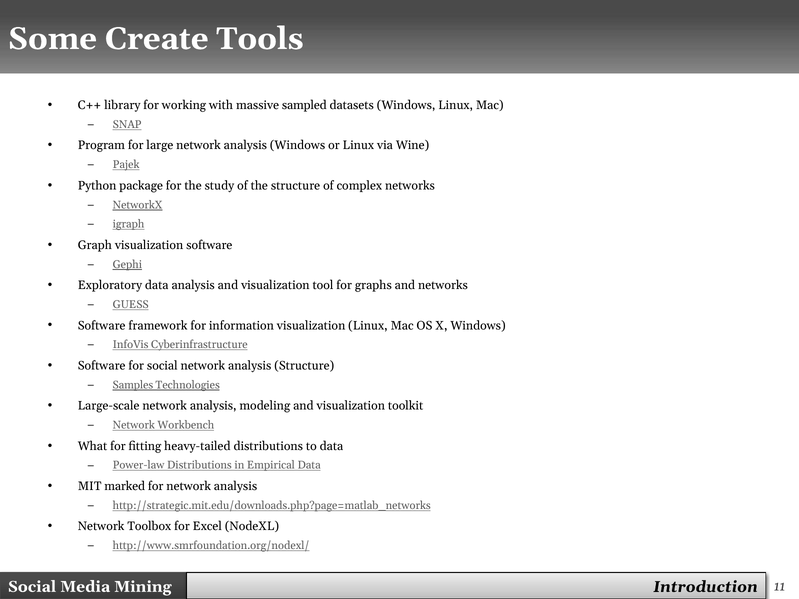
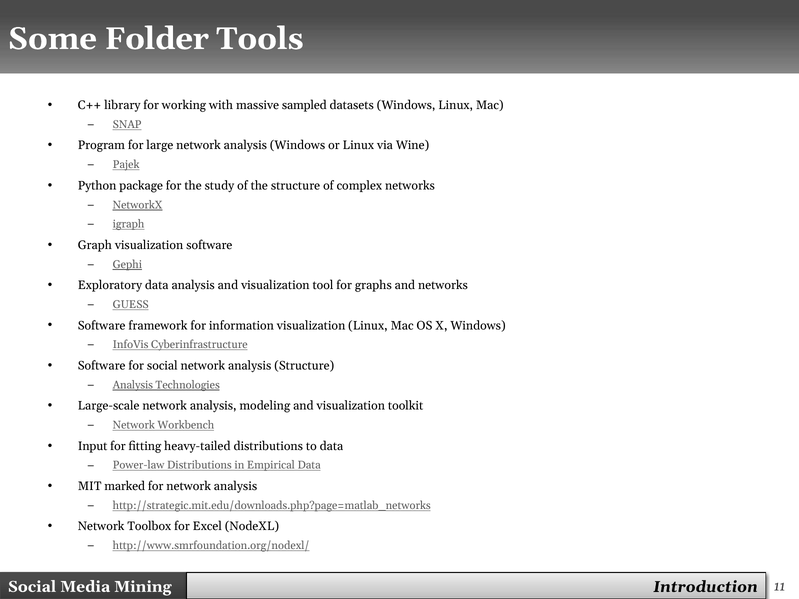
Create: Create -> Folder
Samples at (133, 385): Samples -> Analysis
What: What -> Input
